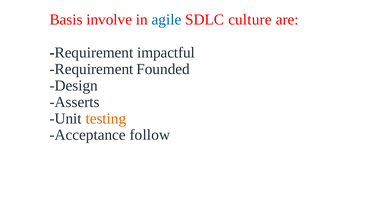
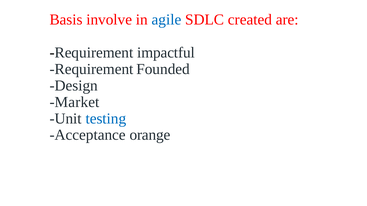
culture: culture -> created
Asserts: Asserts -> Market
testing colour: orange -> blue
follow: follow -> orange
